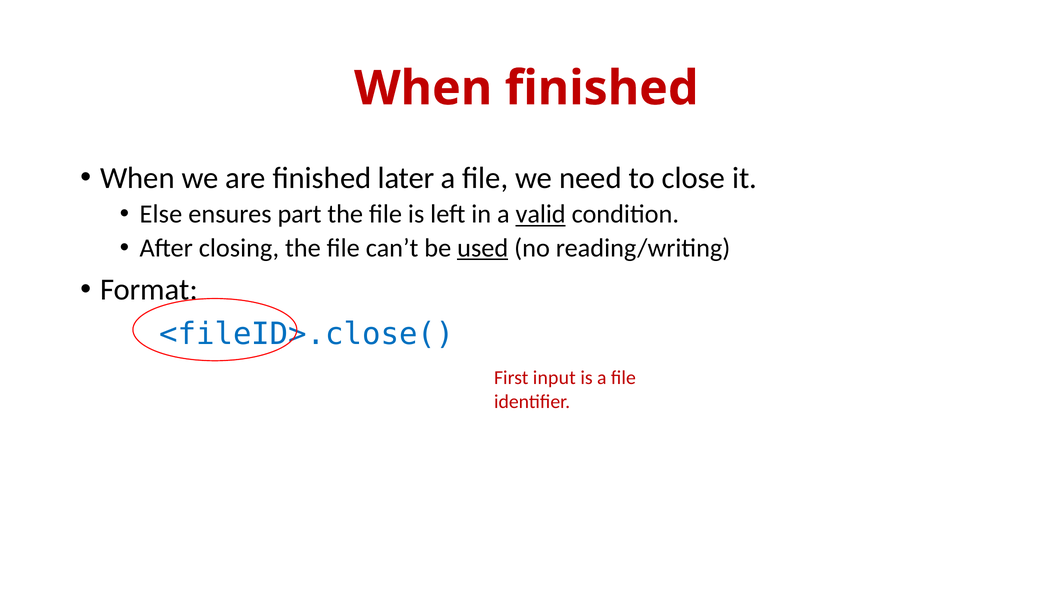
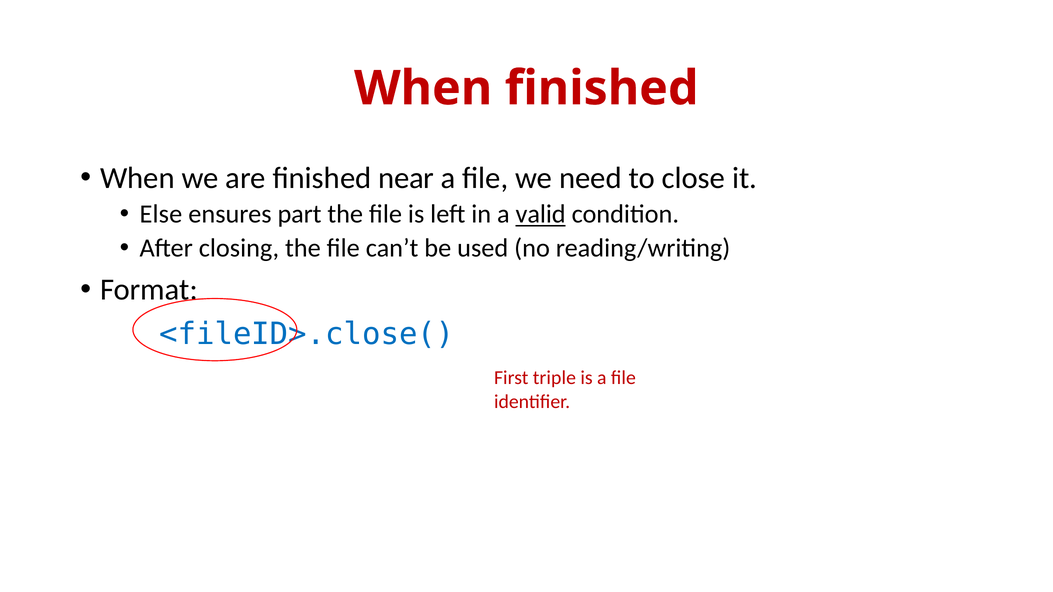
later: later -> near
used underline: present -> none
input: input -> triple
